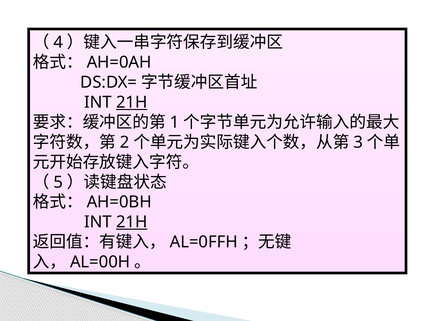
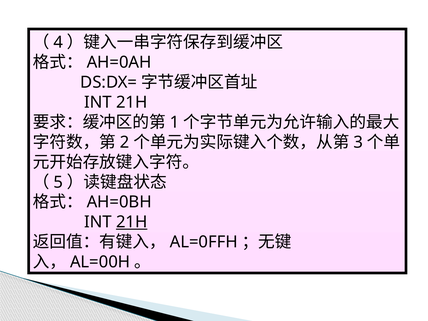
21H at (132, 102) underline: present -> none
